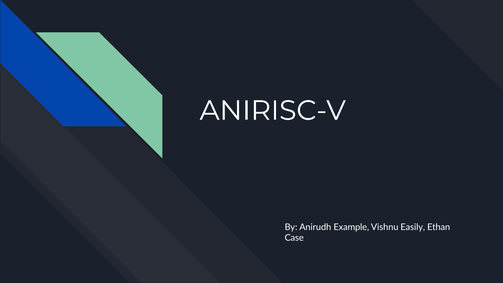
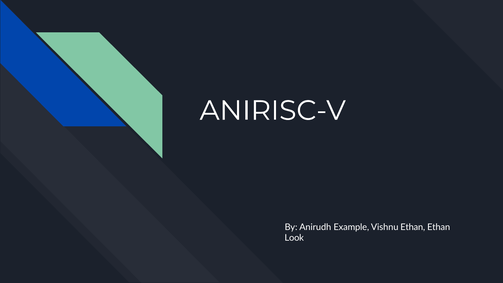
Vishnu Easily: Easily -> Ethan
Case: Case -> Look
